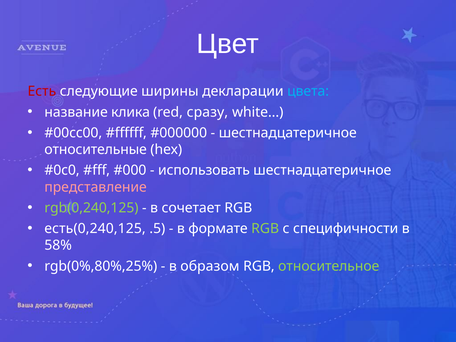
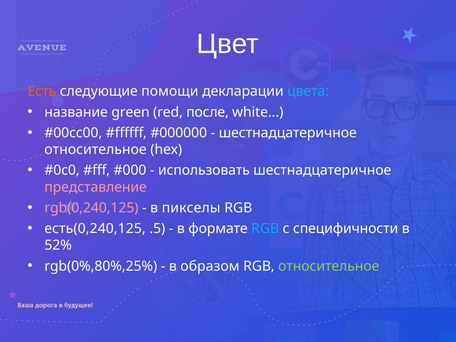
Есть colour: red -> orange
ширины: ширины -> помощи
клика: клика -> green
сразу: сразу -> после
относительные at (96, 150): относительные -> относительное
rgb(0,240,125 colour: light green -> pink
сочетает: сочетает -> пикселы
RGB at (265, 229) colour: light green -> light blue
58%: 58% -> 52%
